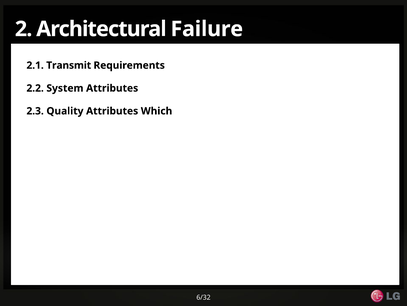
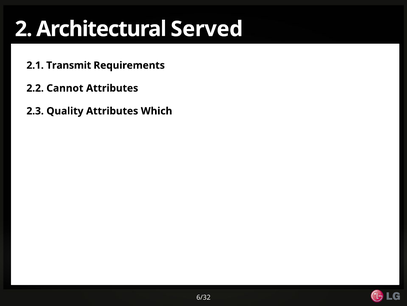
Failure: Failure -> Served
System: System -> Cannot
